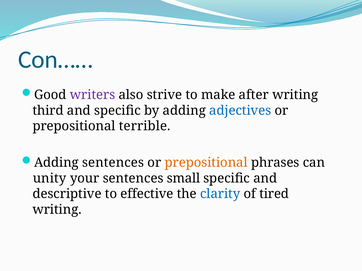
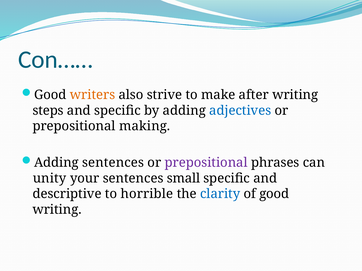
writers colour: purple -> orange
third: third -> steps
terrible: terrible -> making
prepositional at (206, 163) colour: orange -> purple
effective: effective -> horrible
of tired: tired -> good
